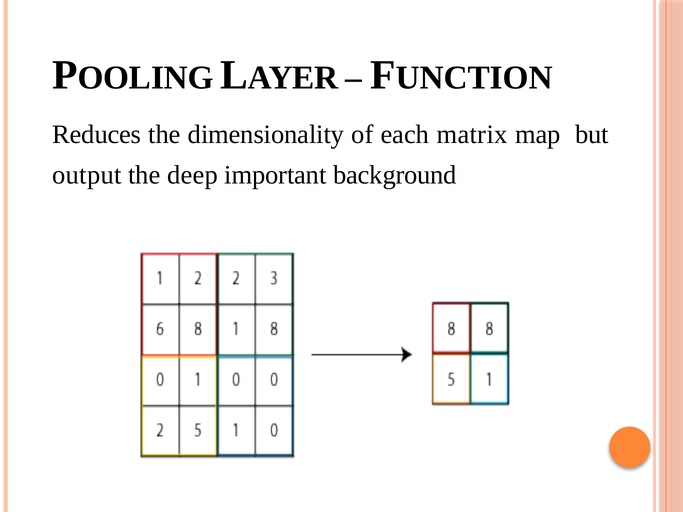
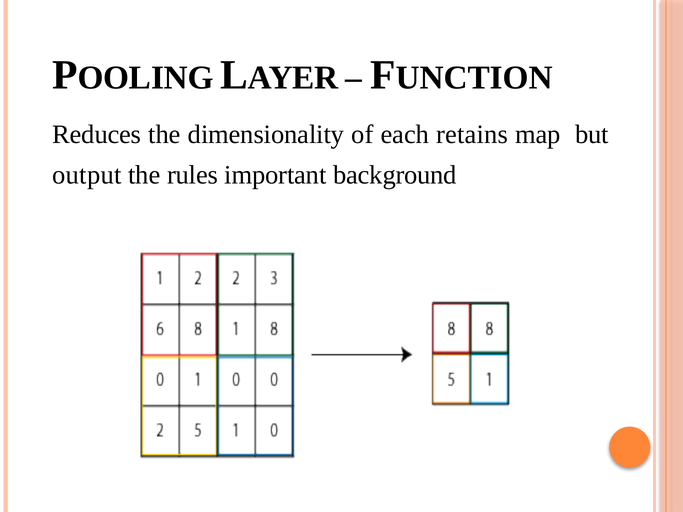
matrix: matrix -> retains
deep: deep -> rules
